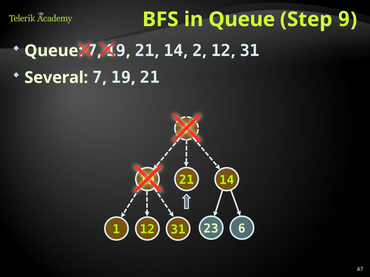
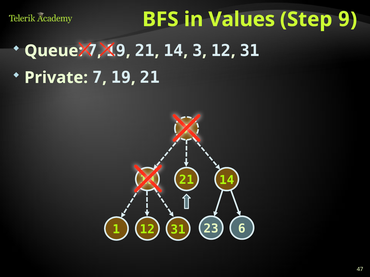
in Queue: Queue -> Values
2: 2 -> 3
Several: Several -> Private
